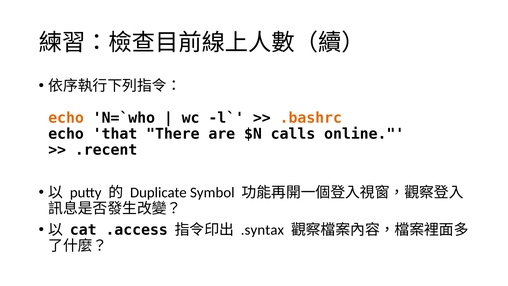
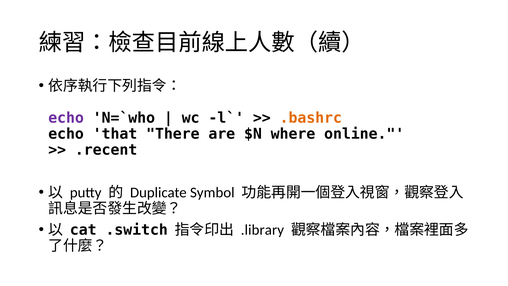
echo at (66, 118) colour: orange -> purple
calls: calls -> where
.access: .access -> .switch
.syntax: .syntax -> .library
